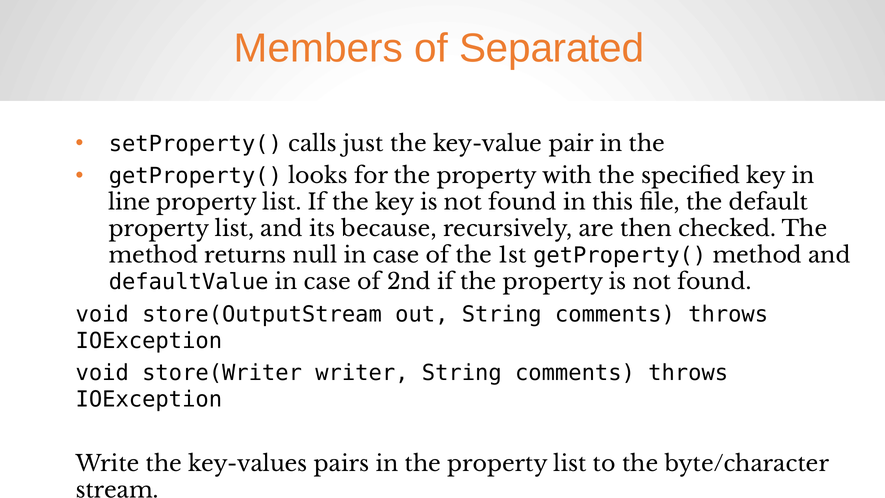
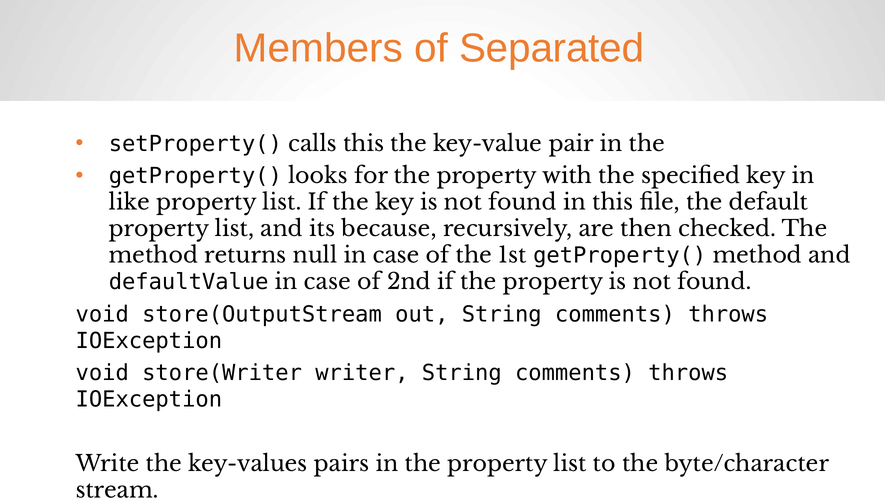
calls just: just -> this
line: line -> like
